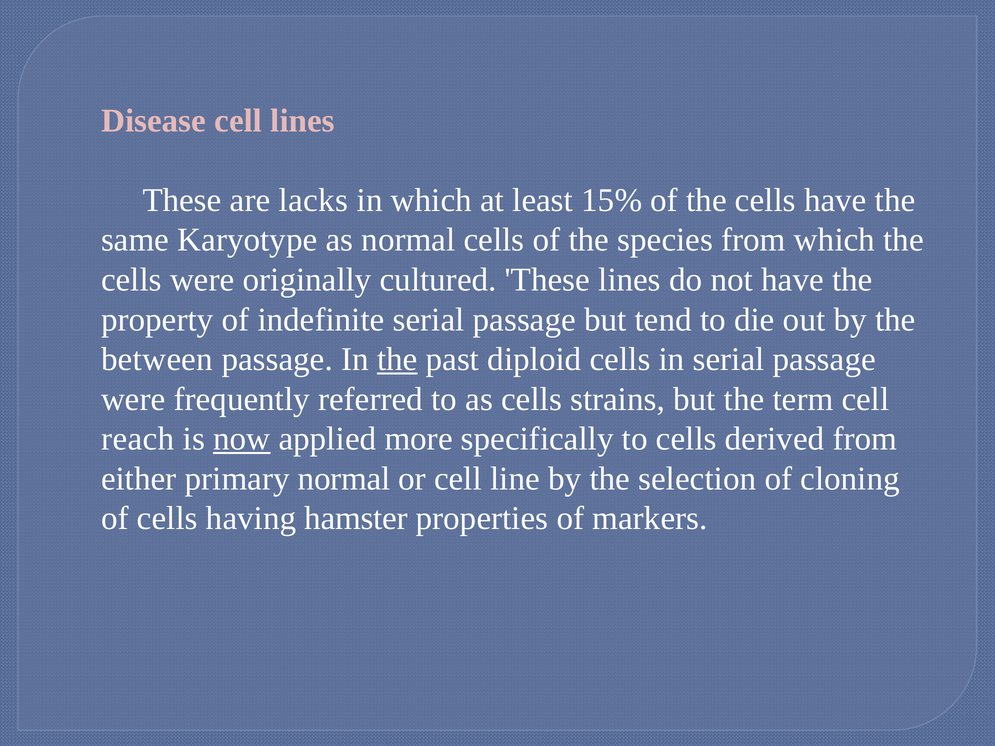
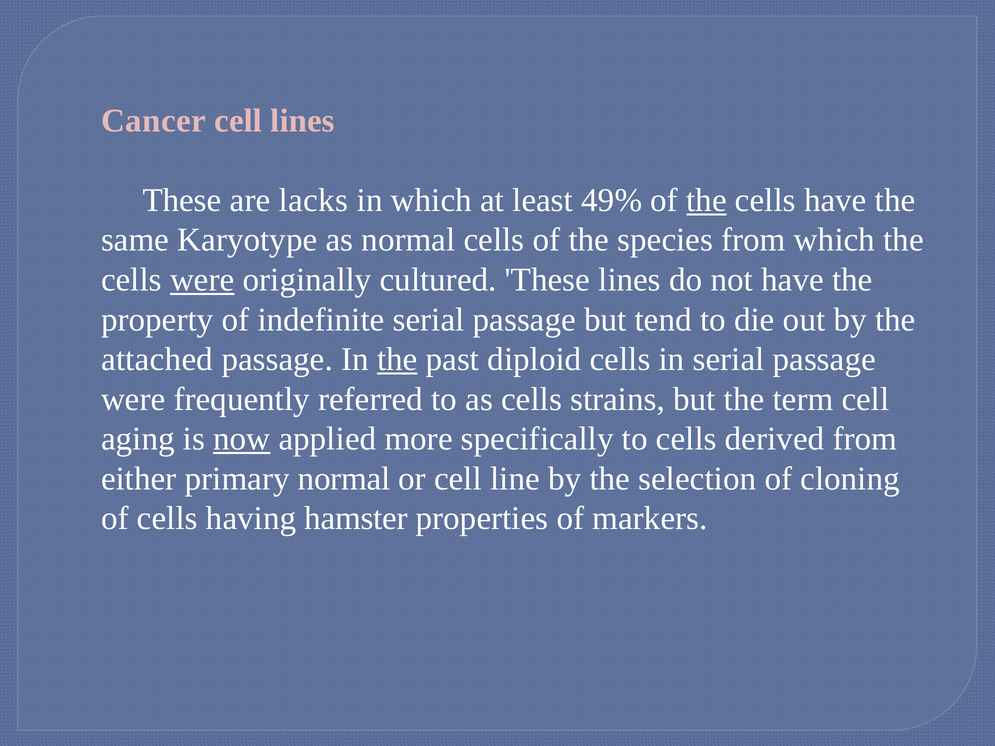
Disease: Disease -> Cancer
15%: 15% -> 49%
the at (707, 200) underline: none -> present
were at (202, 280) underline: none -> present
between: between -> attached
reach: reach -> aging
